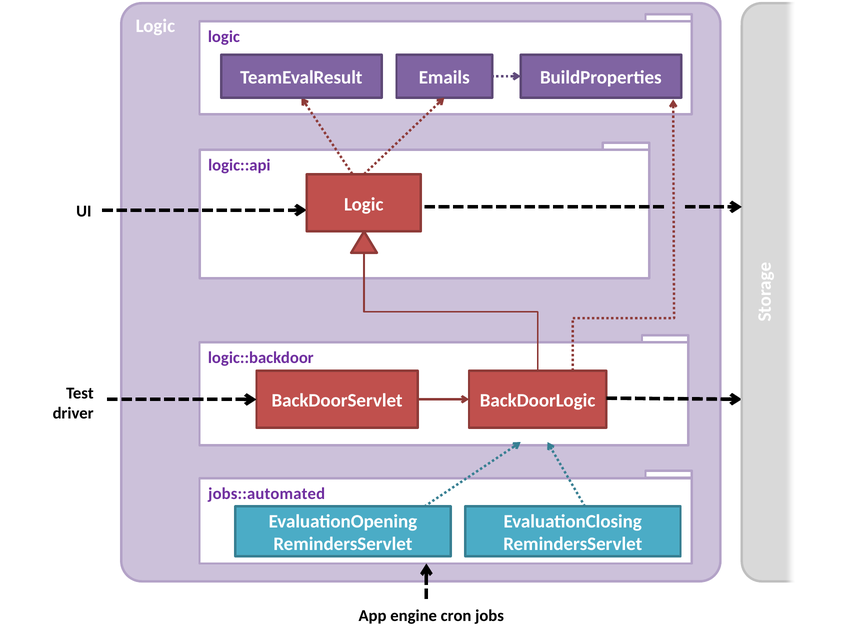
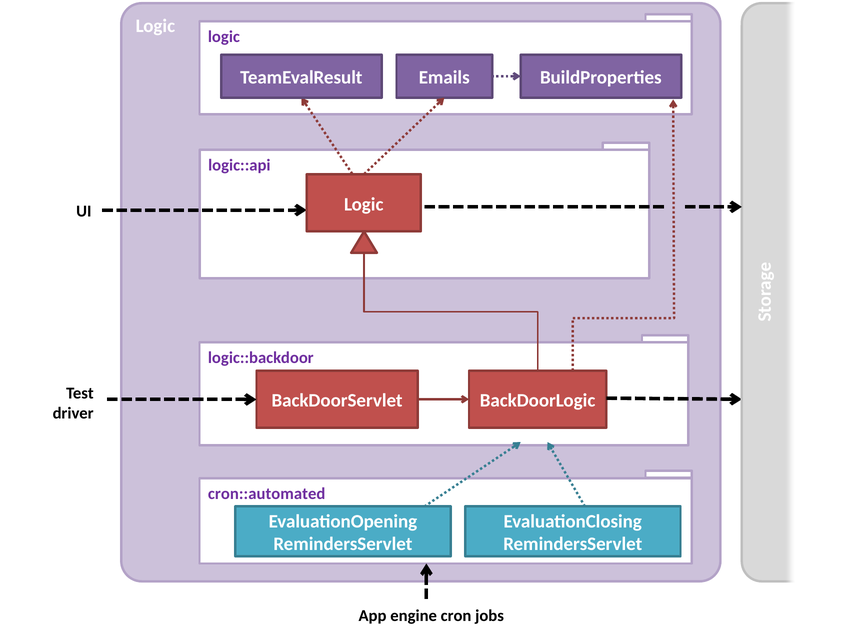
jobs::automated: jobs::automated -> cron::automated
